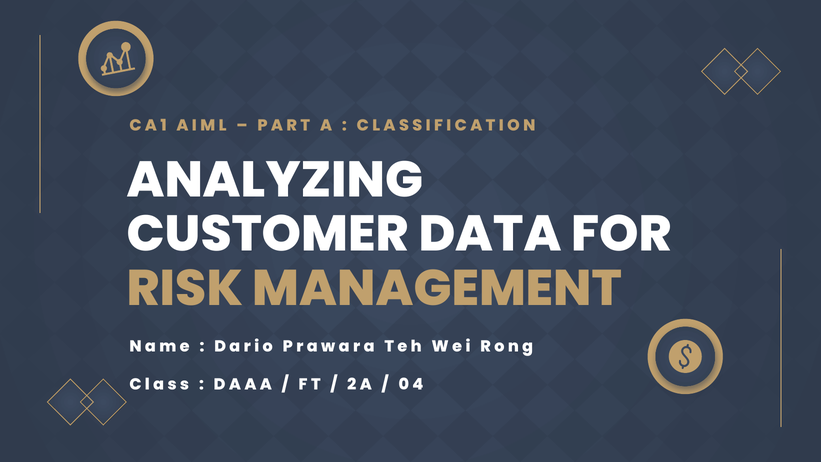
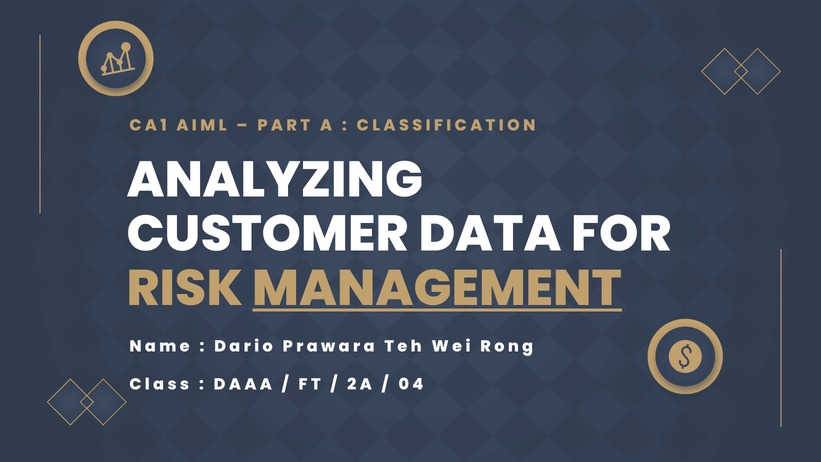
MANAGEMENT underline: none -> present
